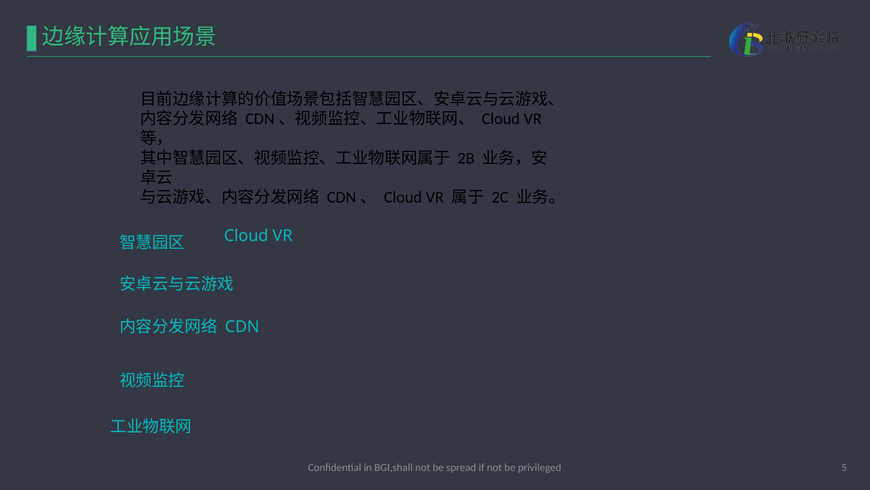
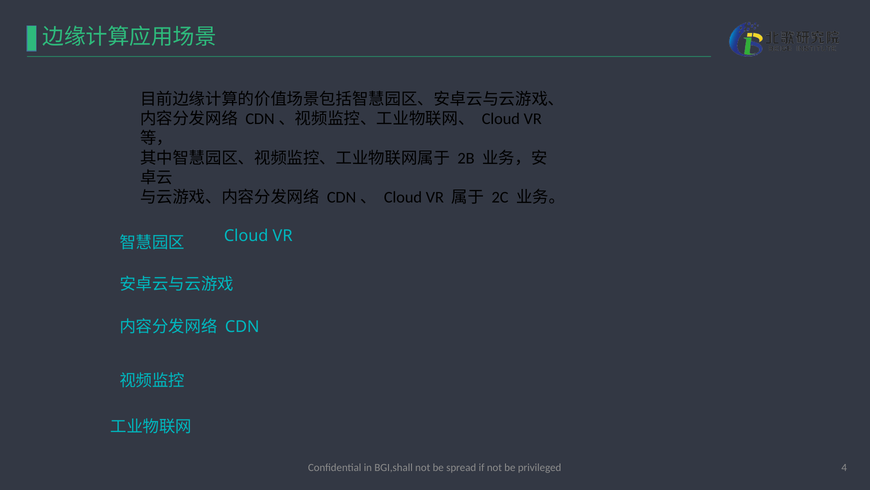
5: 5 -> 4
